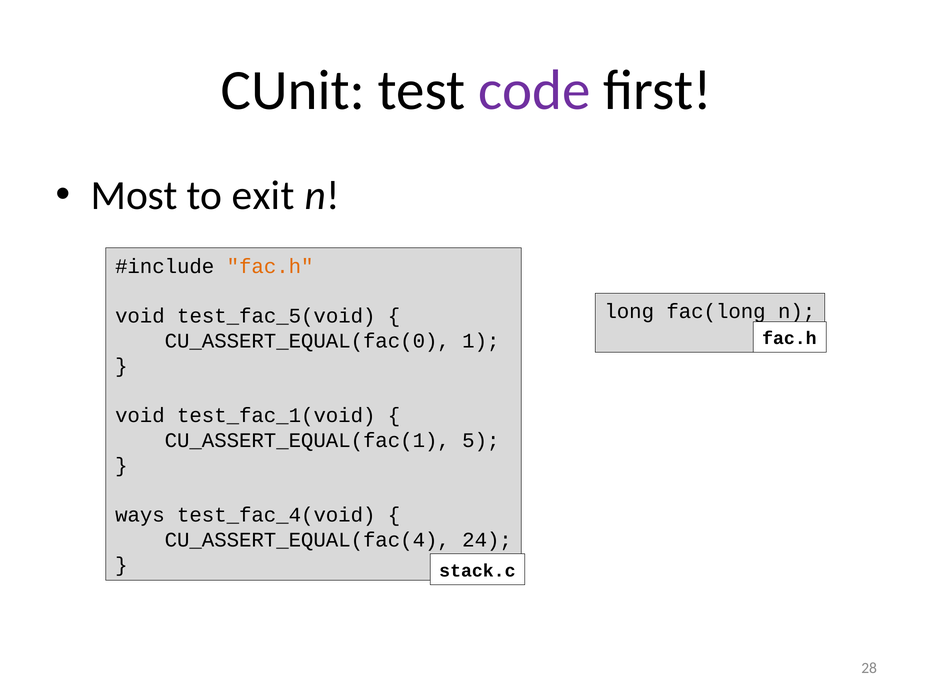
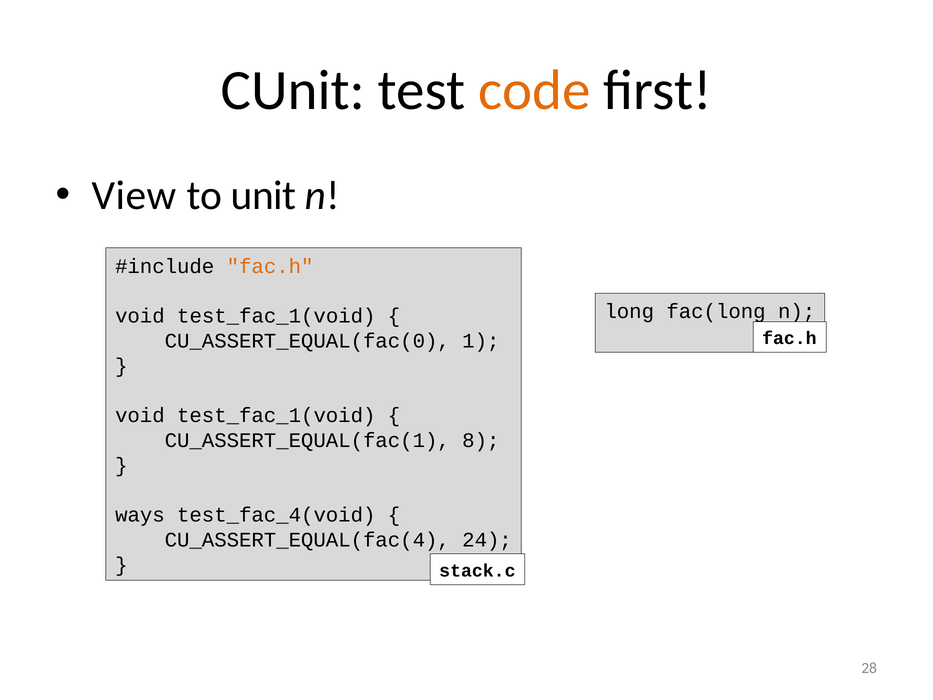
code colour: purple -> orange
Most: Most -> View
exit: exit -> unit
test_fac_5(void at (276, 316): test_fac_5(void -> test_fac_1(void
5: 5 -> 8
